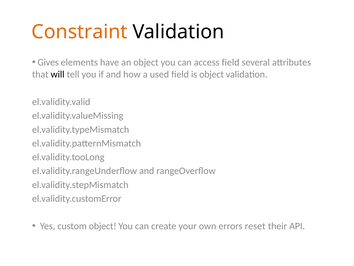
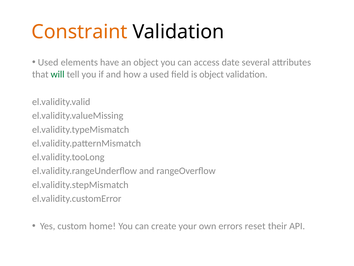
Gives at (48, 62): Gives -> Used
access field: field -> date
will colour: black -> green
custom object: object -> home
